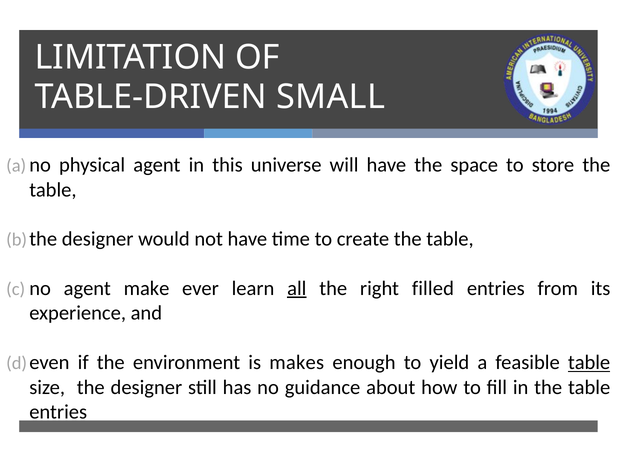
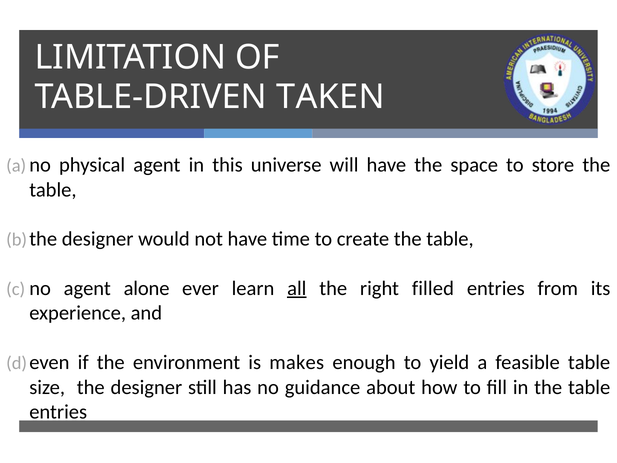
SMALL: SMALL -> TAKEN
make: make -> alone
table at (589, 362) underline: present -> none
